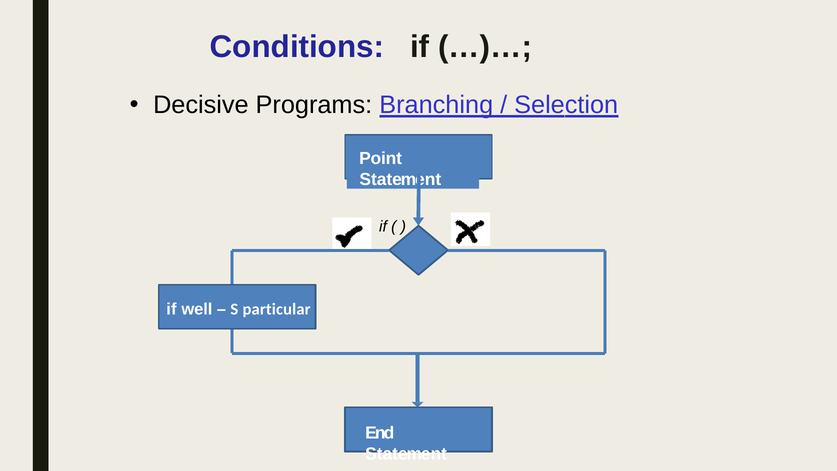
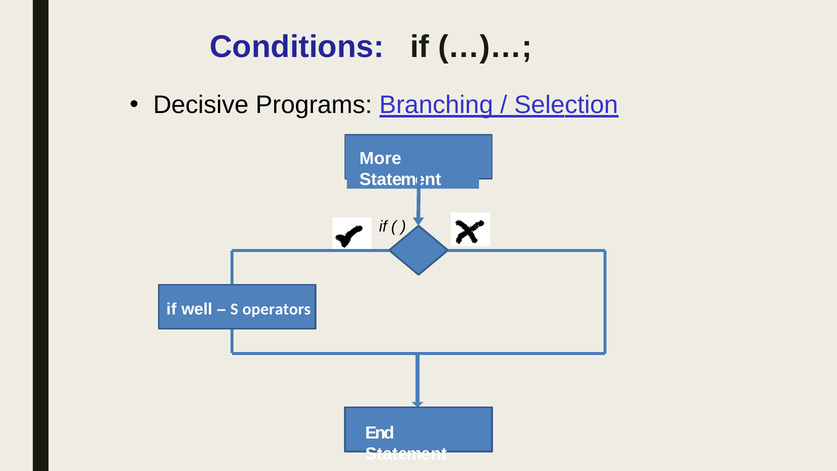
Point: Point -> More
particular: particular -> operators
